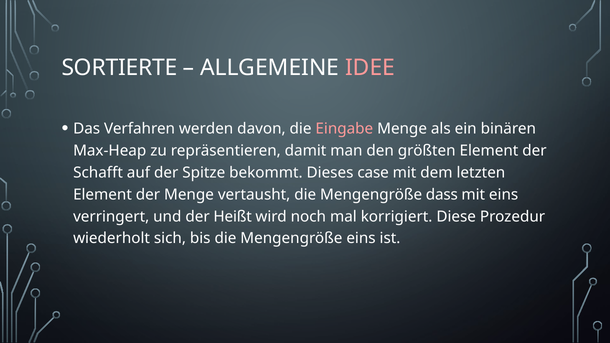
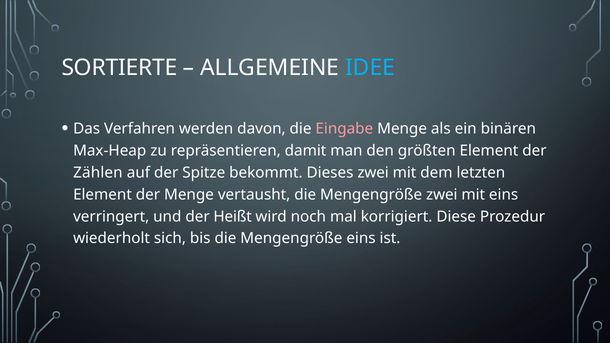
IDEE colour: pink -> light blue
Schafft: Schafft -> Zählen
Dieses case: case -> zwei
Mengengröße dass: dass -> zwei
